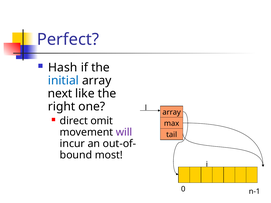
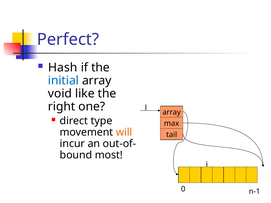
next: next -> void
omit: omit -> type
will colour: purple -> orange
